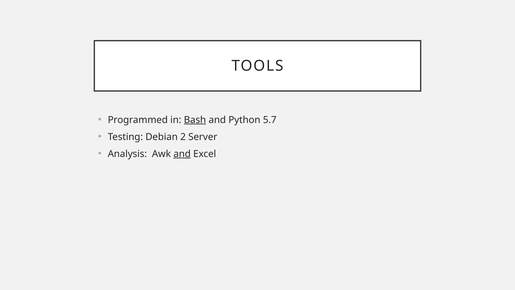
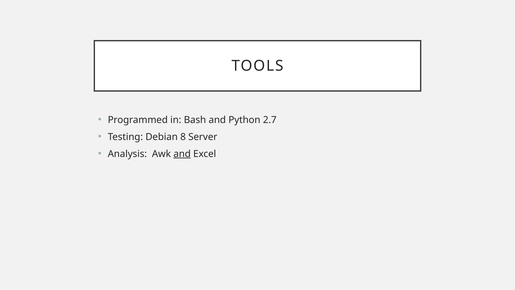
Bash underline: present -> none
5.7: 5.7 -> 2.7
2: 2 -> 8
